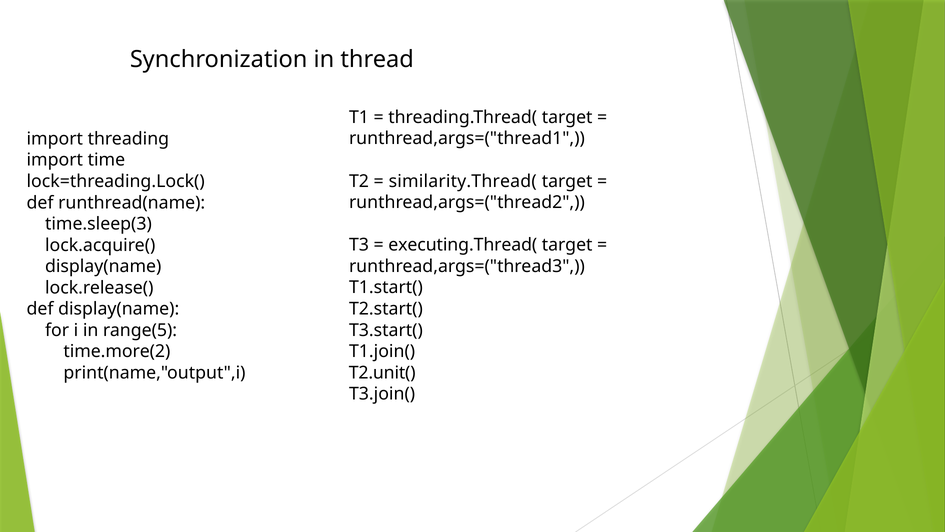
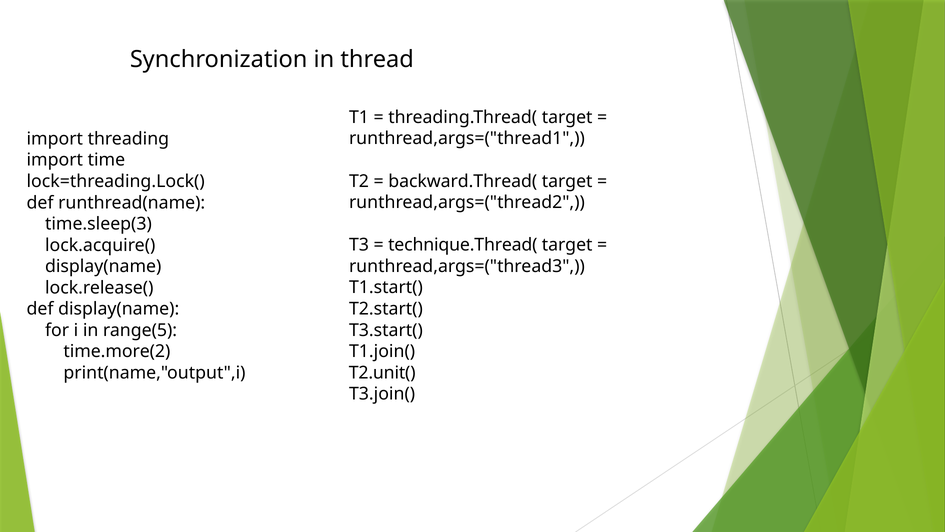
similarity.Thread(: similarity.Thread( -> backward.Thread(
executing.Thread(: executing.Thread( -> technique.Thread(
